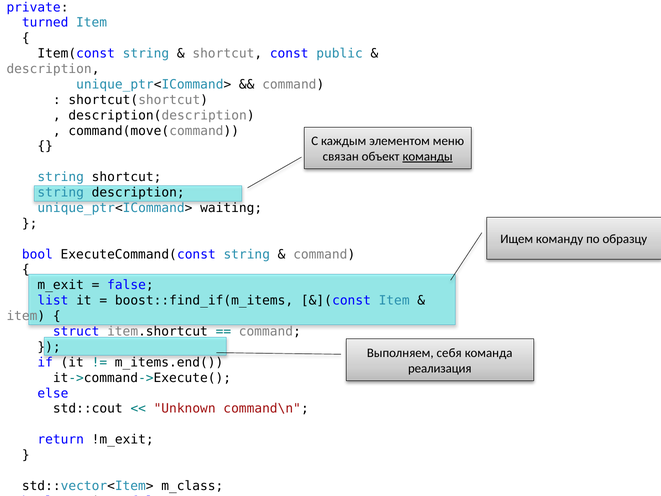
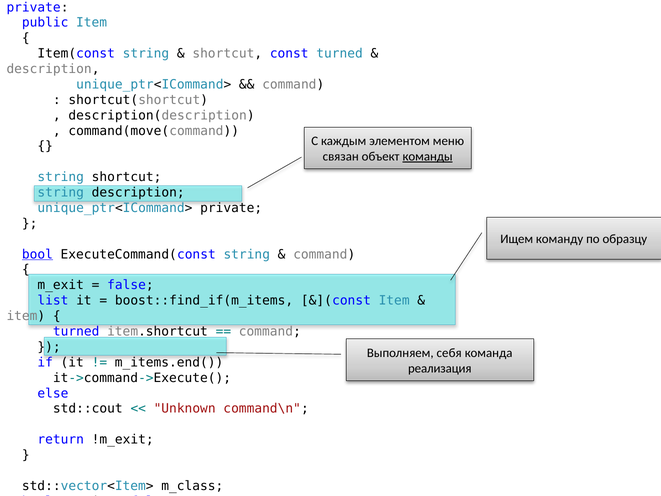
turned: turned -> public
const public: public -> turned
unique_ptr<ICommand> waiting: waiting -> private
bool at (37, 254) underline: none -> present
struct at (76, 331): struct -> turned
